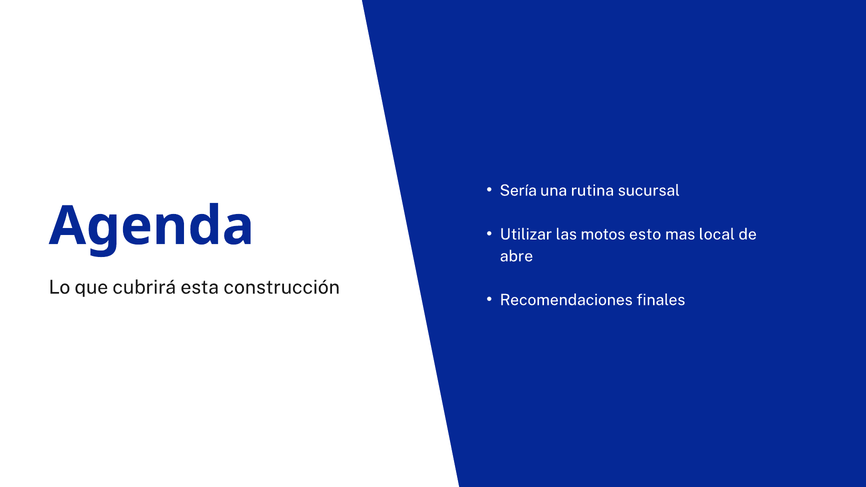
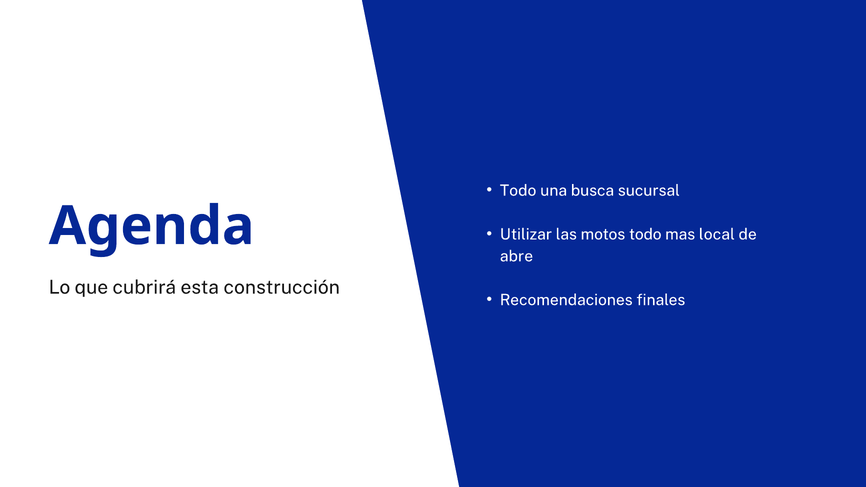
Sería at (518, 191): Sería -> Todo
rutina: rutina -> busca
motos esto: esto -> todo
